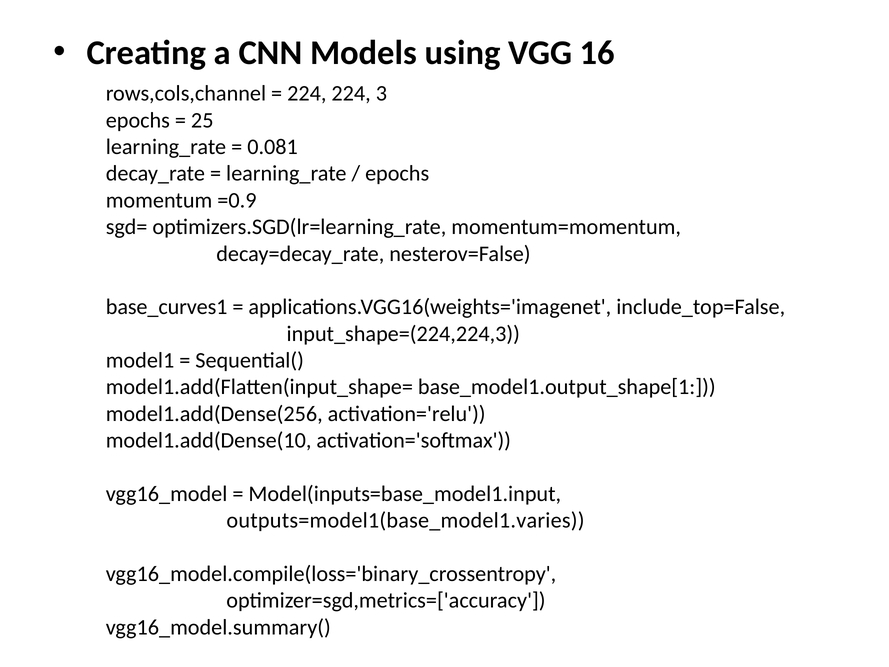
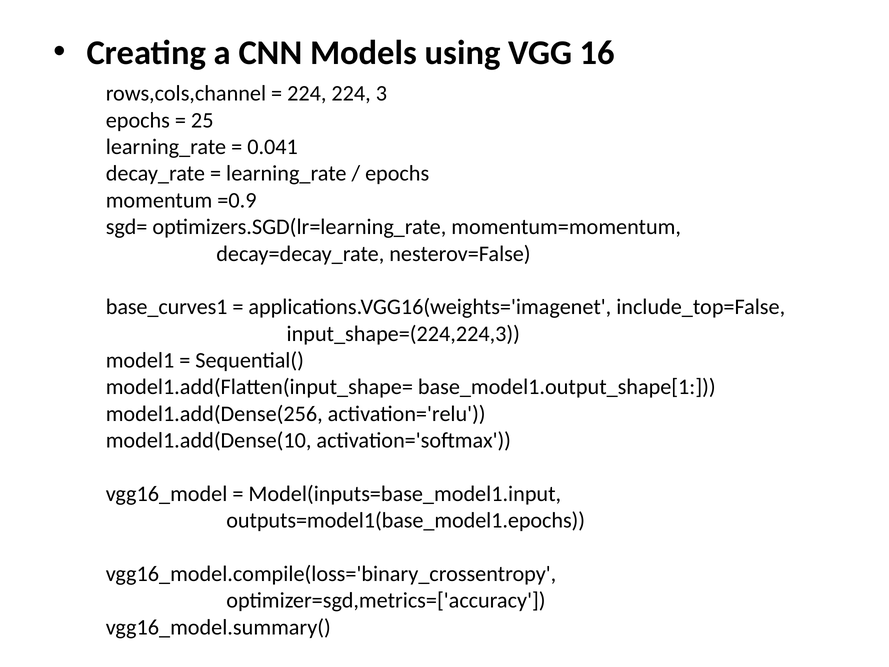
0.081: 0.081 -> 0.041
outputs=model1(base_model1.varies: outputs=model1(base_model1.varies -> outputs=model1(base_model1.epochs
